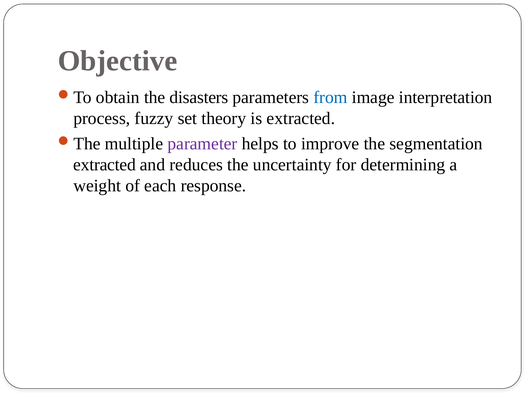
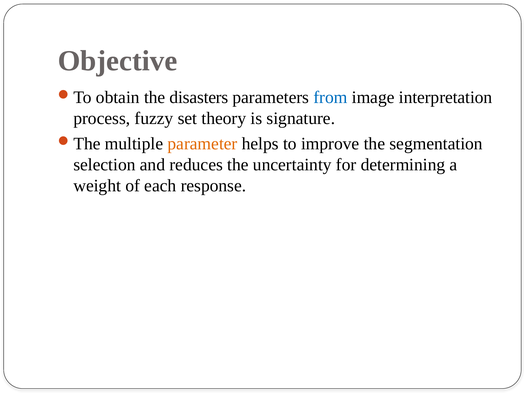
is extracted: extracted -> signature
parameter colour: purple -> orange
extracted at (105, 165): extracted -> selection
